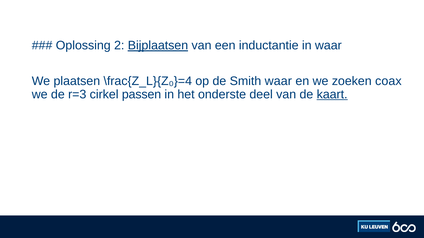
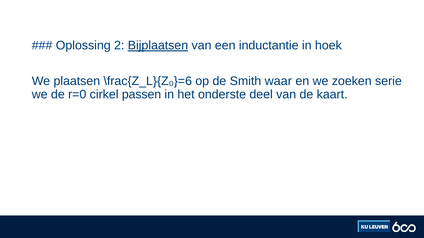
in waar: waar -> hoek
\frac{Z_L}{Z₀}=4: \frac{Z_L}{Z₀}=4 -> \frac{Z_L}{Z₀}=6
coax: coax -> serie
r=3: r=3 -> r=0
kaart underline: present -> none
